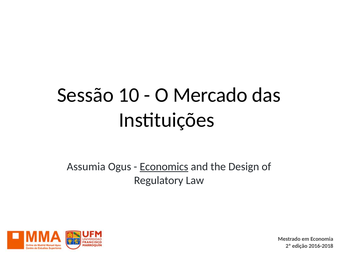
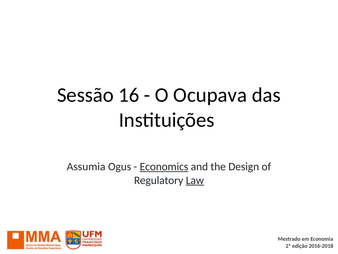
10: 10 -> 16
Mercado: Mercado -> Ocupava
Law underline: none -> present
